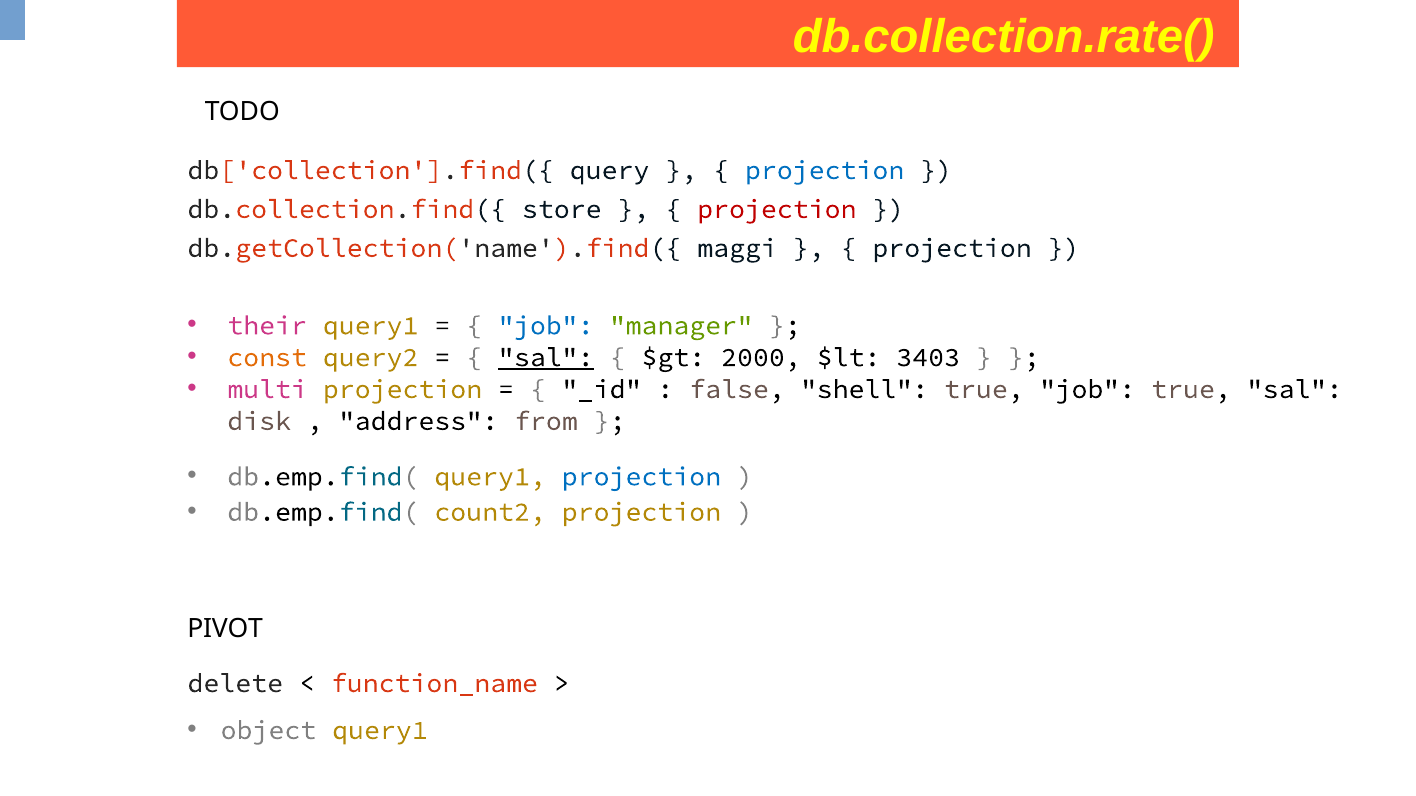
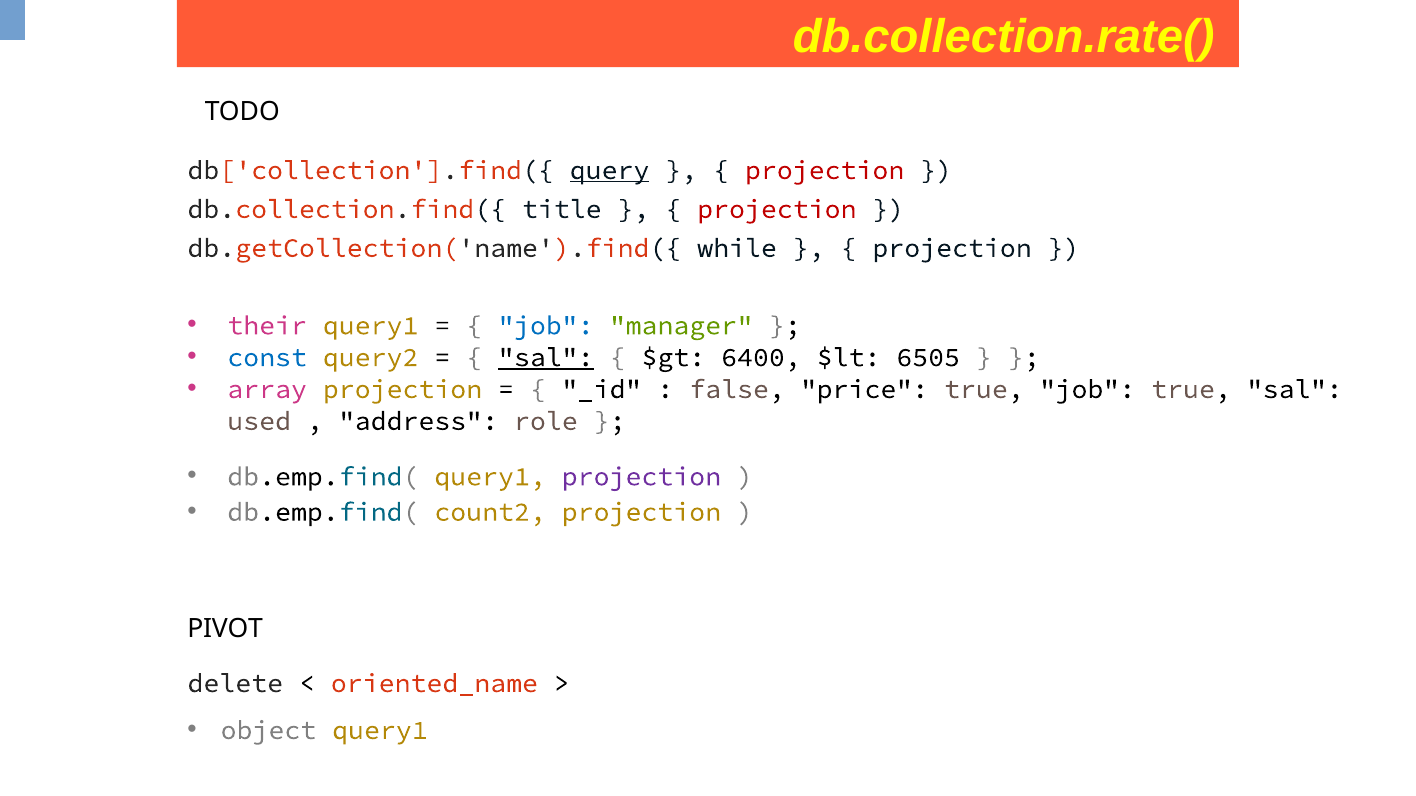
query underline: none -> present
projection at (825, 170) colour: blue -> red
store: store -> title
maggi: maggi -> while
const colour: orange -> blue
2000: 2000 -> 6400
3403: 3403 -> 6505
multi: multi -> array
shell: shell -> price
disk: disk -> used
from: from -> role
projection at (641, 477) colour: blue -> purple
function_name: function_name -> oriented_name
